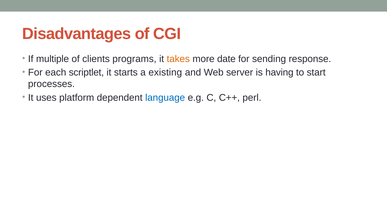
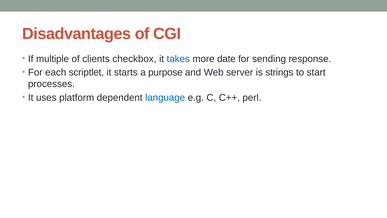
programs: programs -> checkbox
takes colour: orange -> blue
existing: existing -> purpose
having: having -> strings
